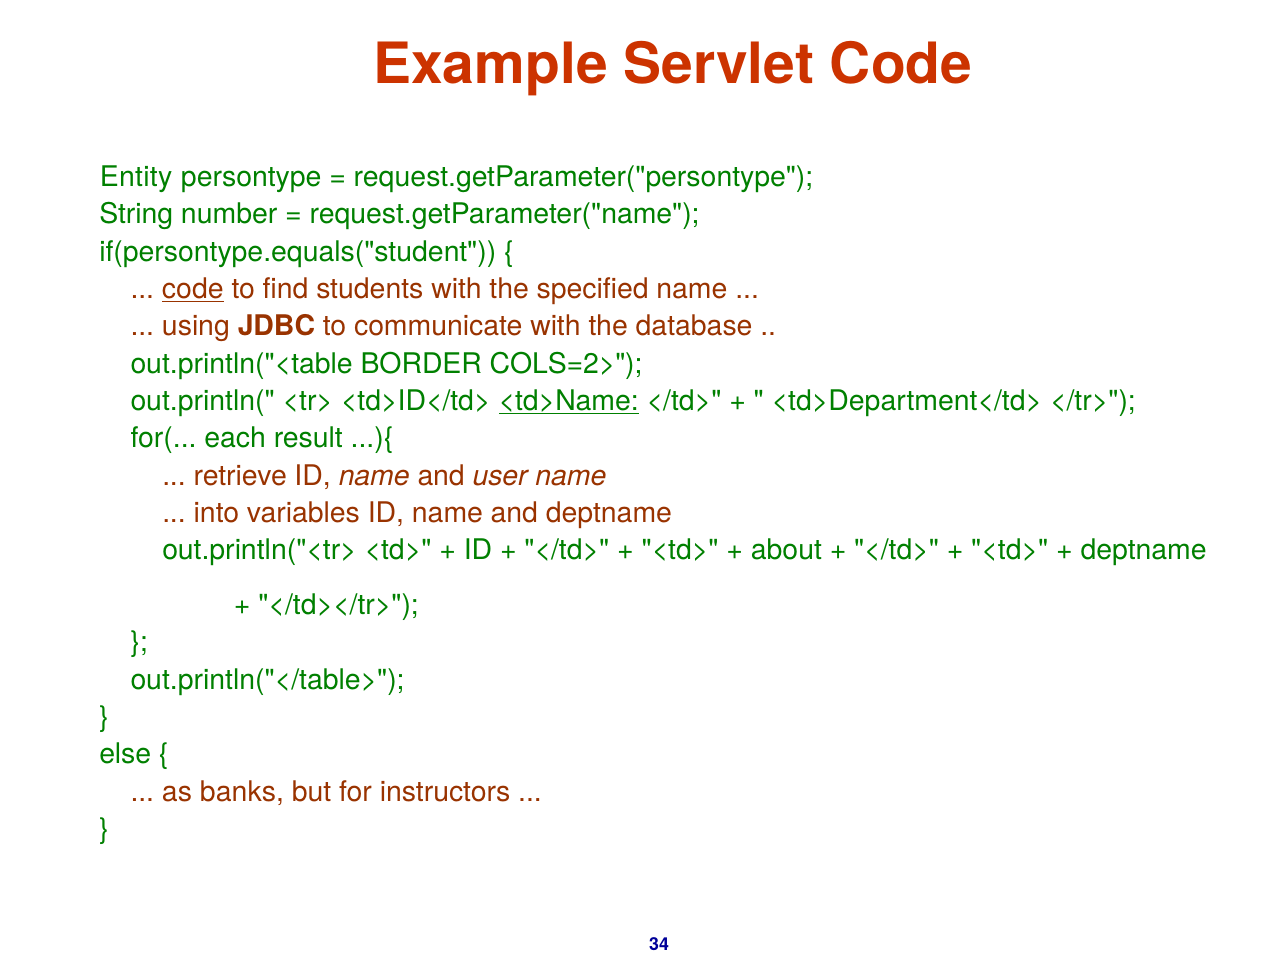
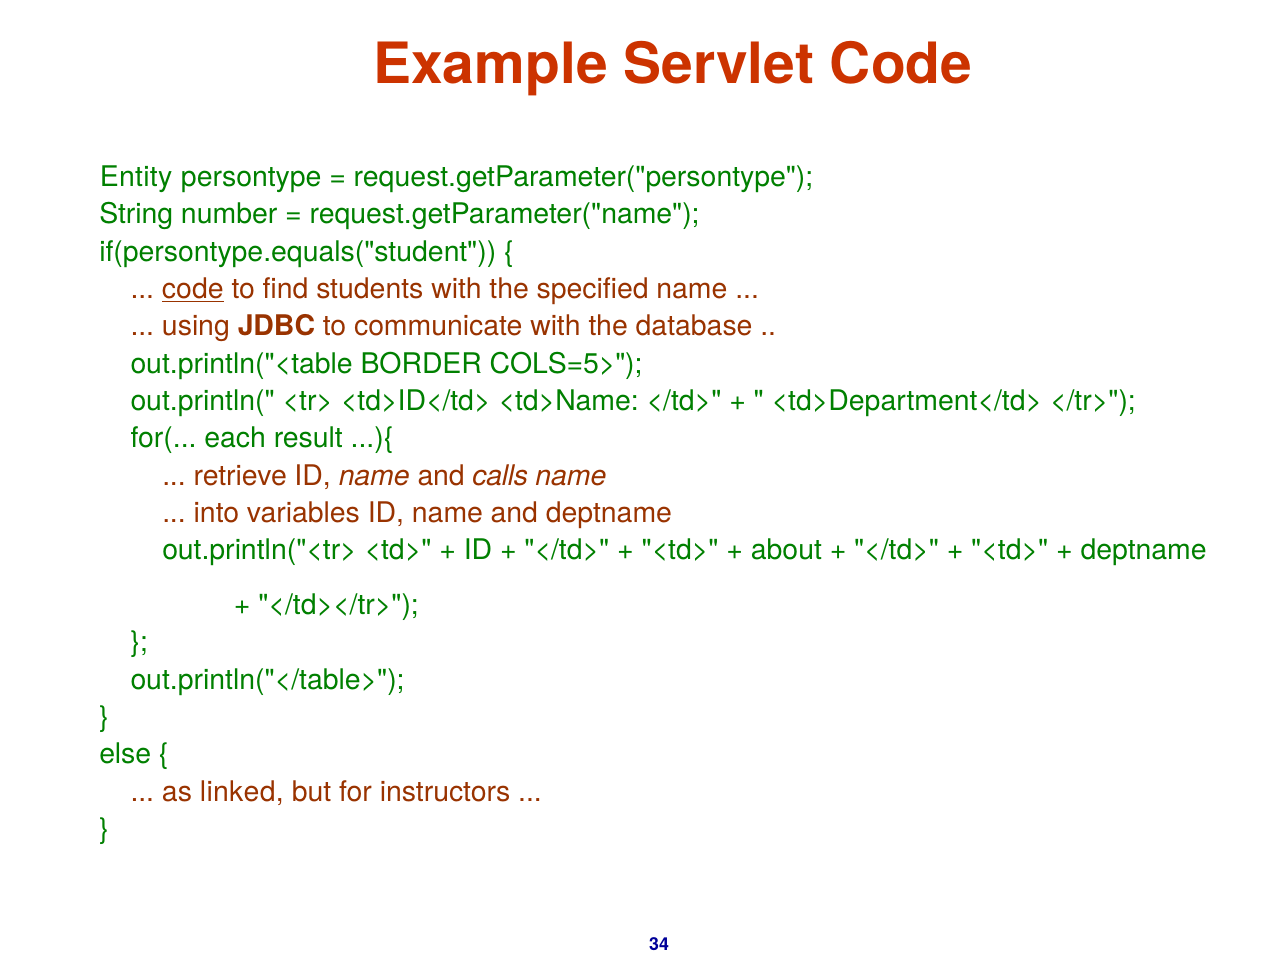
COLS=2>: COLS=2> -> COLS=5>
<td>Name underline: present -> none
user: user -> calls
banks: banks -> linked
